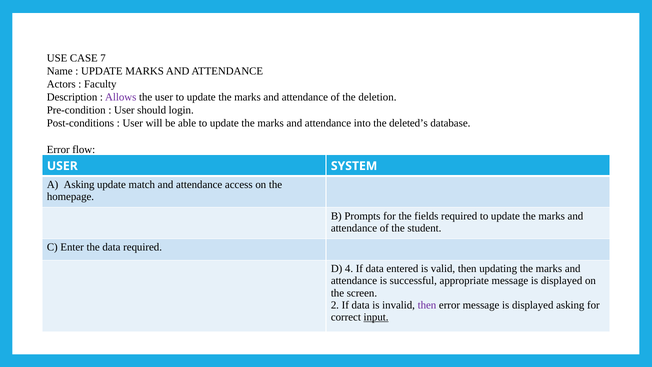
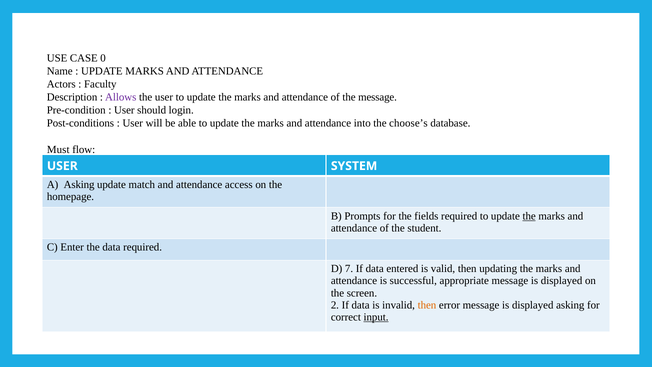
7: 7 -> 0
the deletion: deletion -> message
deleted’s: deleted’s -> choose’s
Error at (58, 149): Error -> Must
the at (529, 216) underline: none -> present
4: 4 -> 7
then at (427, 305) colour: purple -> orange
